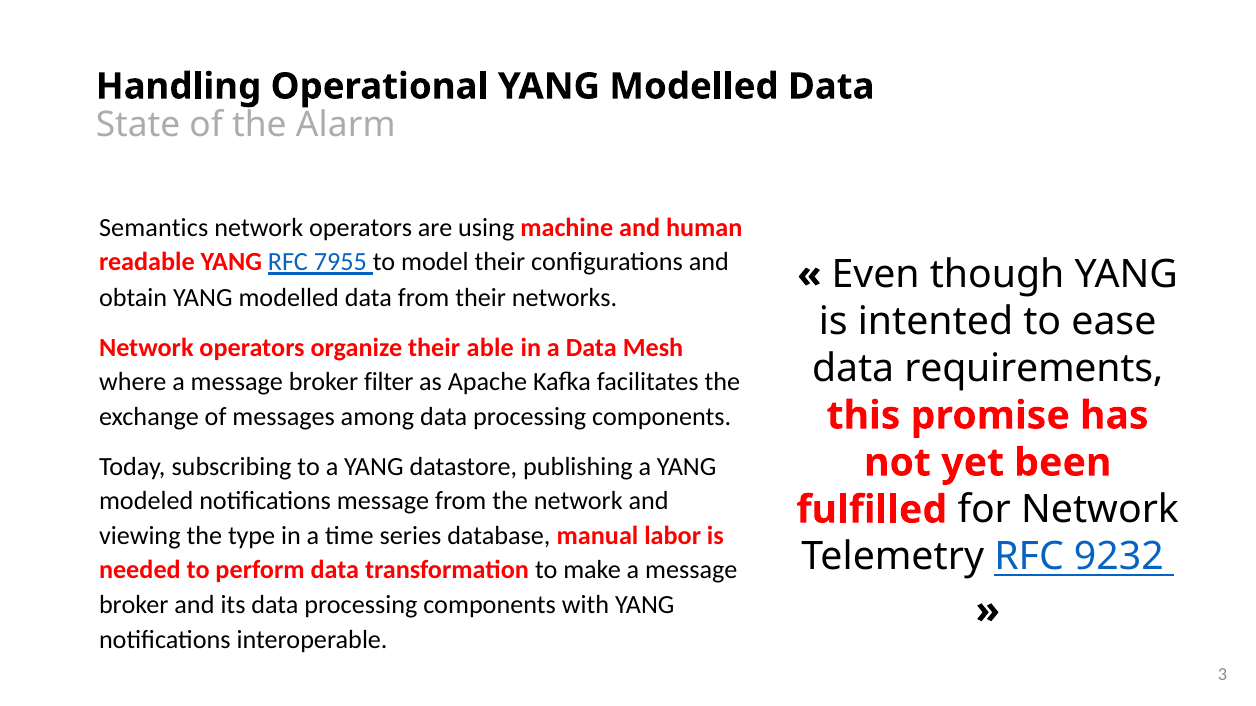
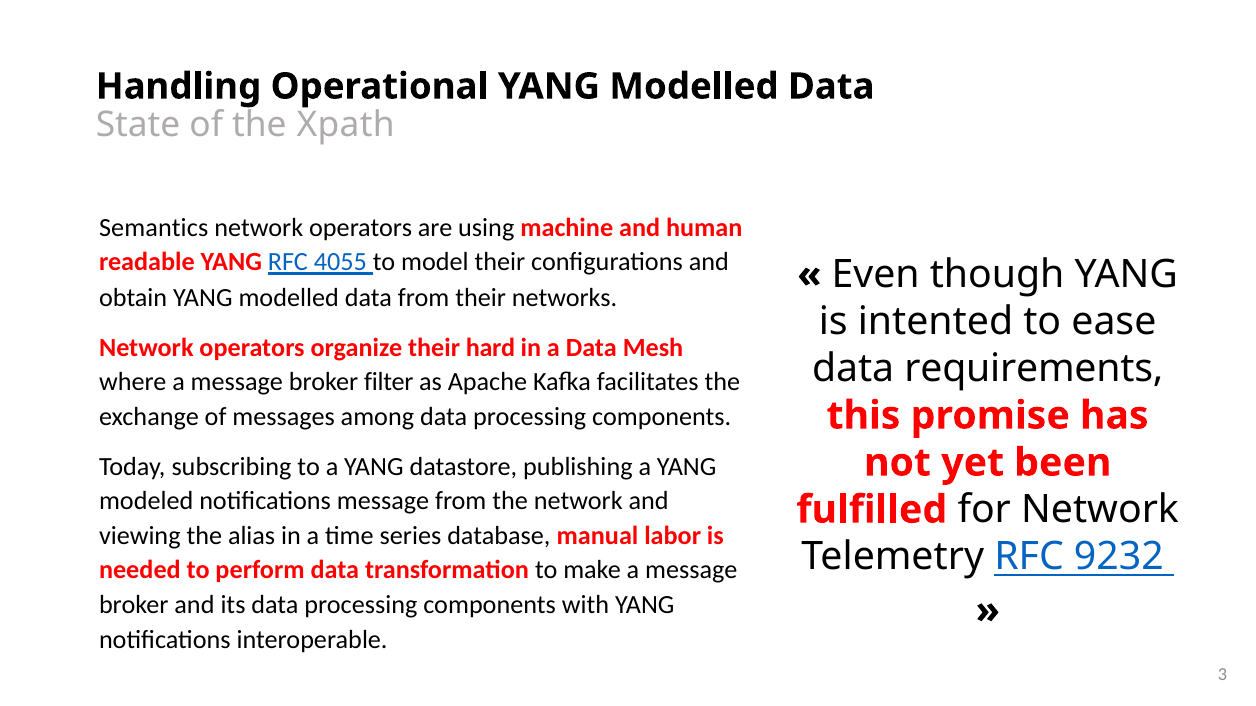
Alarm: Alarm -> Xpath
7955: 7955 -> 4055
able: able -> hard
type: type -> alias
